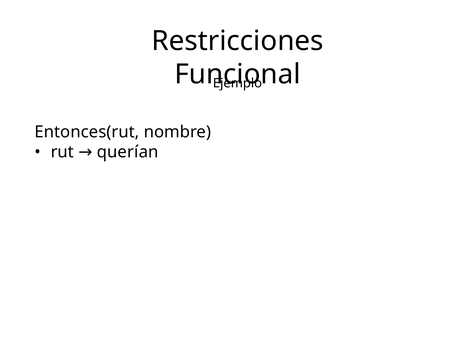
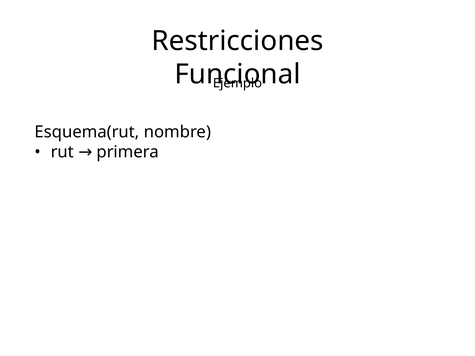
Entonces(rut: Entonces(rut -> Esquema(rut
querían: querían -> primera
